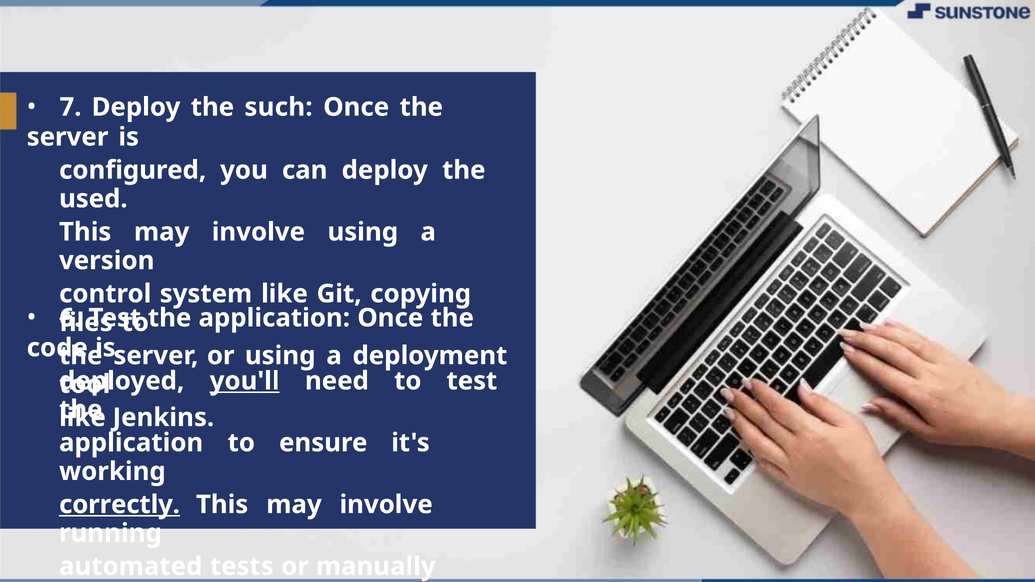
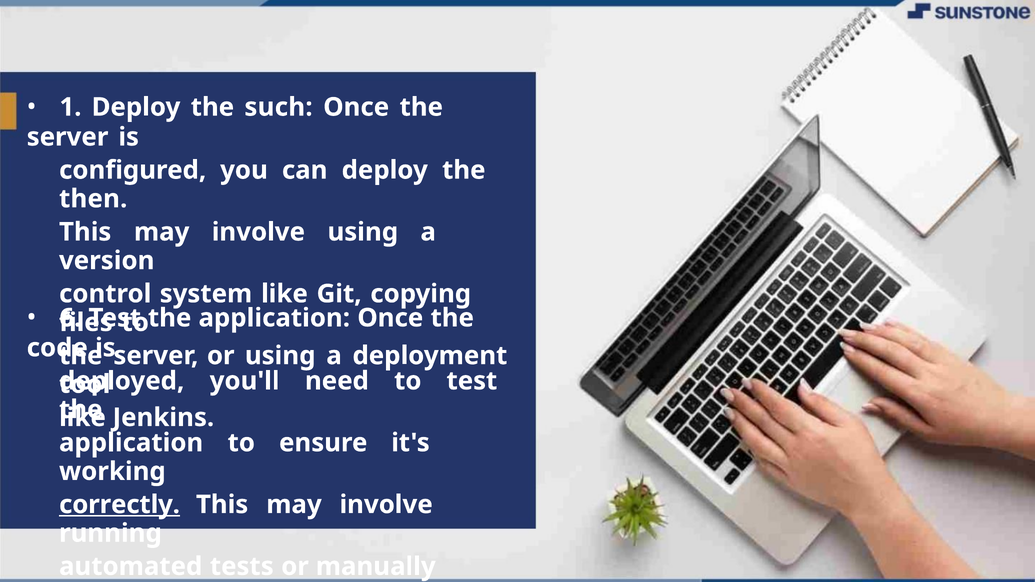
7: 7 -> 1
used: used -> then
you'll underline: present -> none
